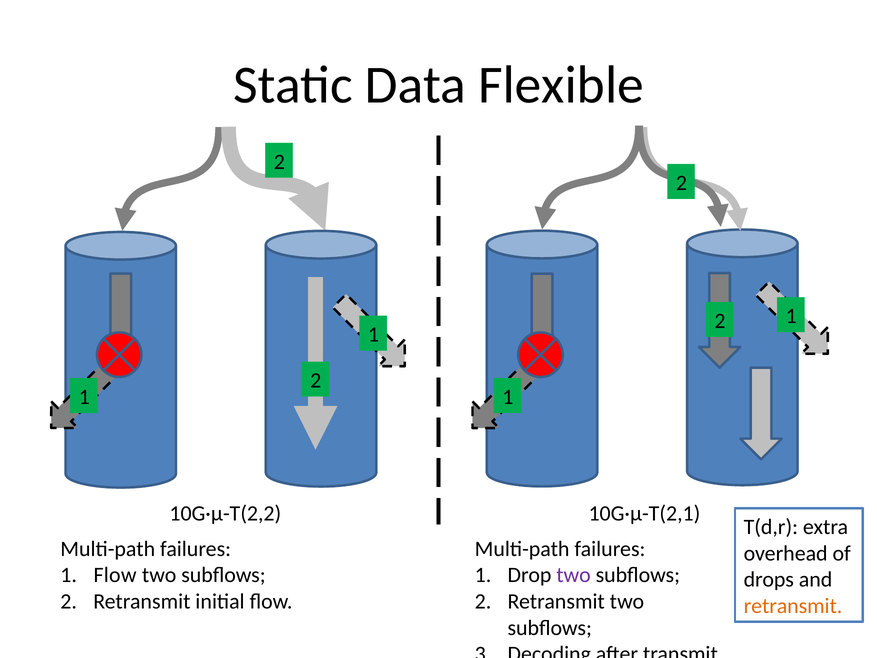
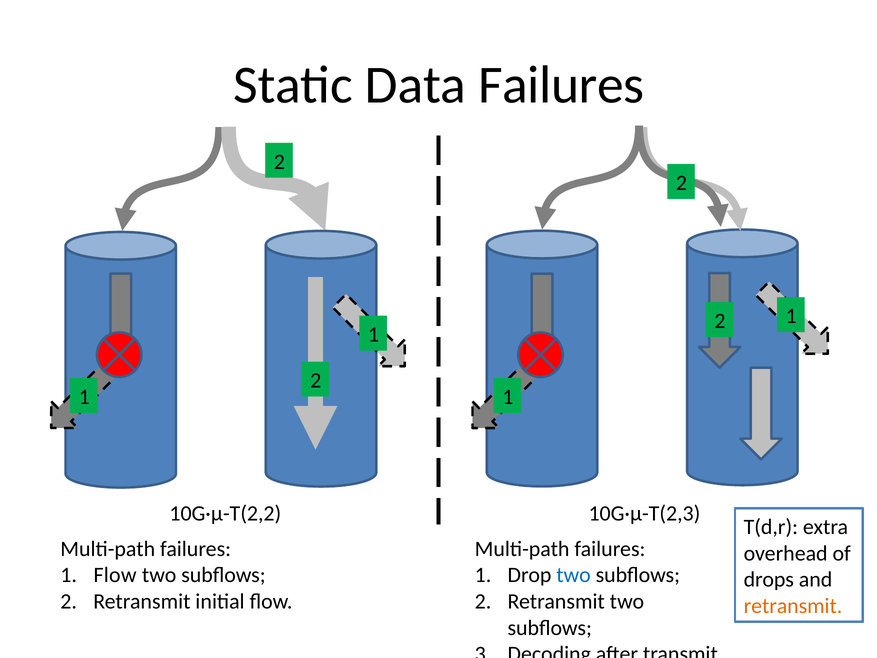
Data Flexible: Flexible -> Failures
10G·μ-T(2,1: 10G·μ-T(2,1 -> 10G·μ-T(2,3
two at (574, 575) colour: purple -> blue
